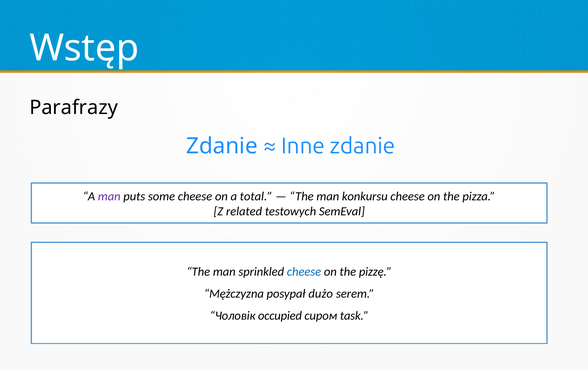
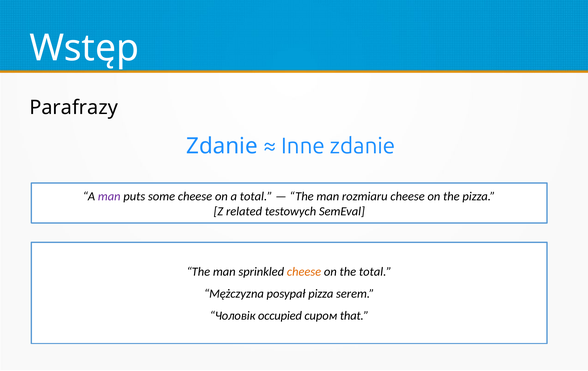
konkursu: konkursu -> rozmiaru
cheese at (304, 271) colour: blue -> orange
the pizzę: pizzę -> total
posypał dużo: dużo -> pizza
task: task -> that
